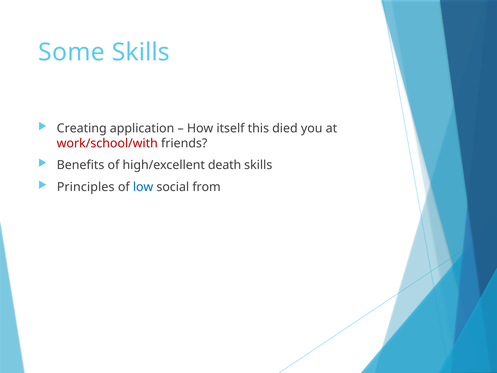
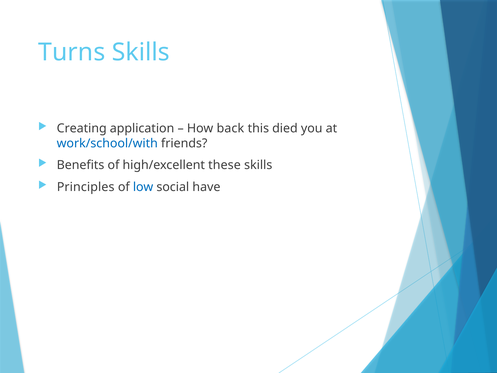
Some: Some -> Turns
itself: itself -> back
work/school/with colour: red -> blue
death: death -> these
from: from -> have
